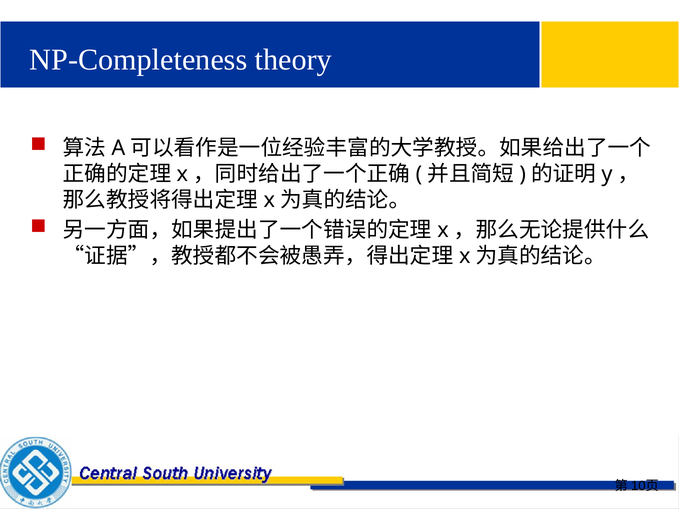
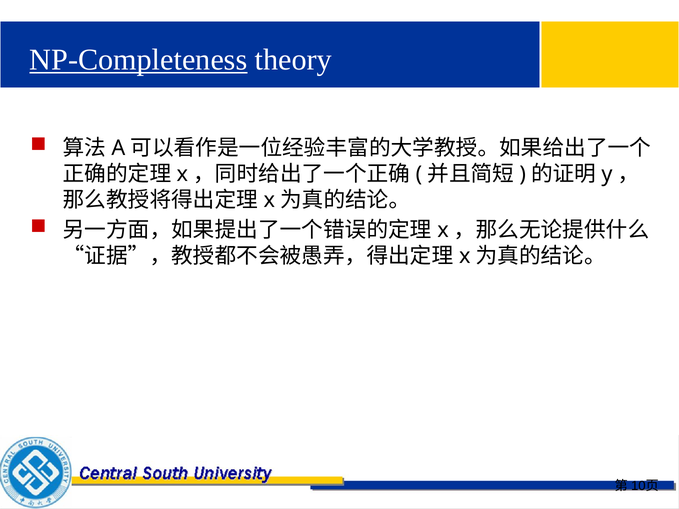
NP-Completeness underline: none -> present
